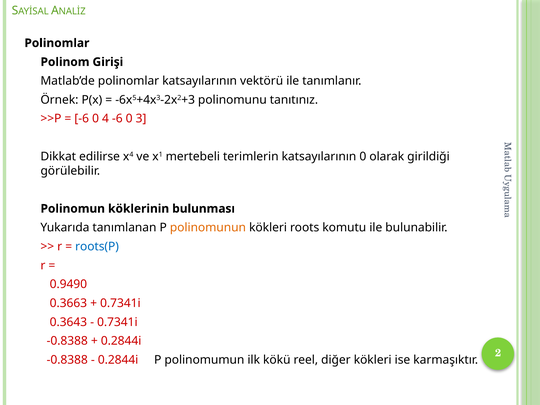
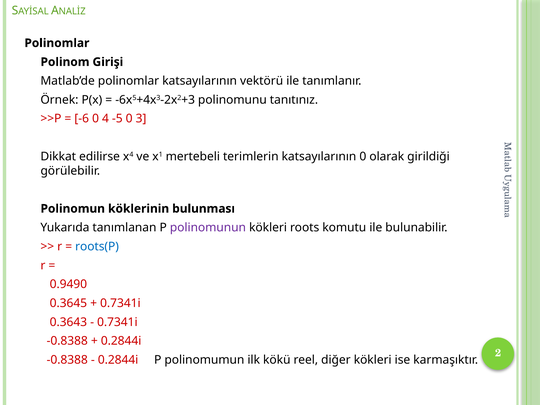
4 -6: -6 -> -5
polinomunun colour: orange -> purple
0.3663: 0.3663 -> 0.3645
